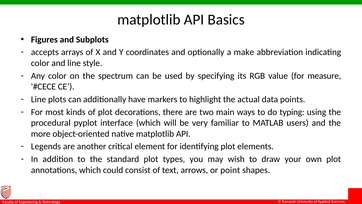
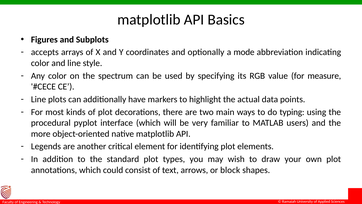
make: make -> mode
point: point -> block
